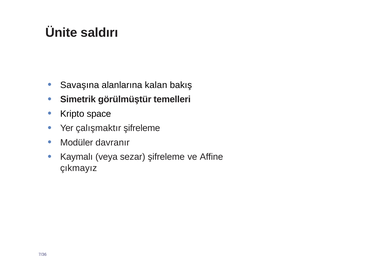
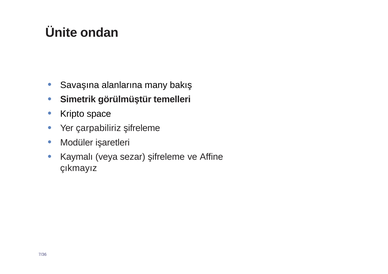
saldırı: saldırı -> ondan
kalan: kalan -> many
çalışmaktır: çalışmaktır -> çarpabiliriz
davranır: davranır -> işaretleri
